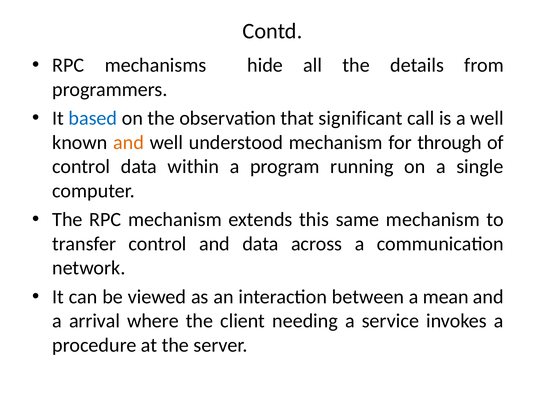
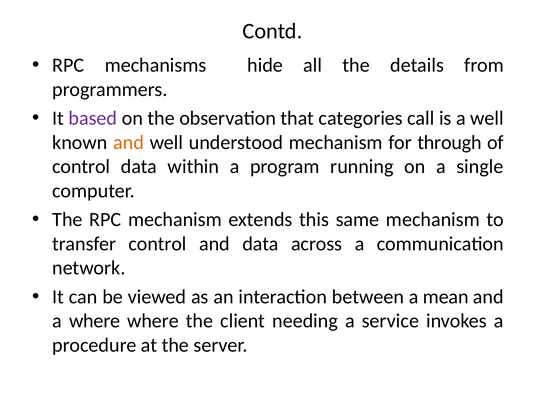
based colour: blue -> purple
significant: significant -> categories
a arrival: arrival -> where
